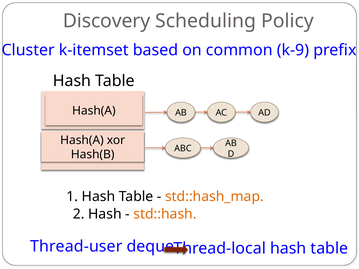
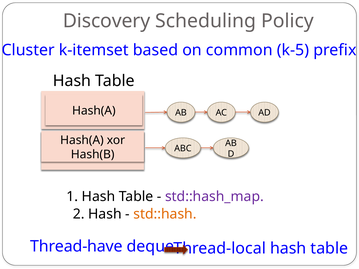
k-9: k-9 -> k-5
std::hash_map colour: orange -> purple
Thread-user: Thread-user -> Thread-have
